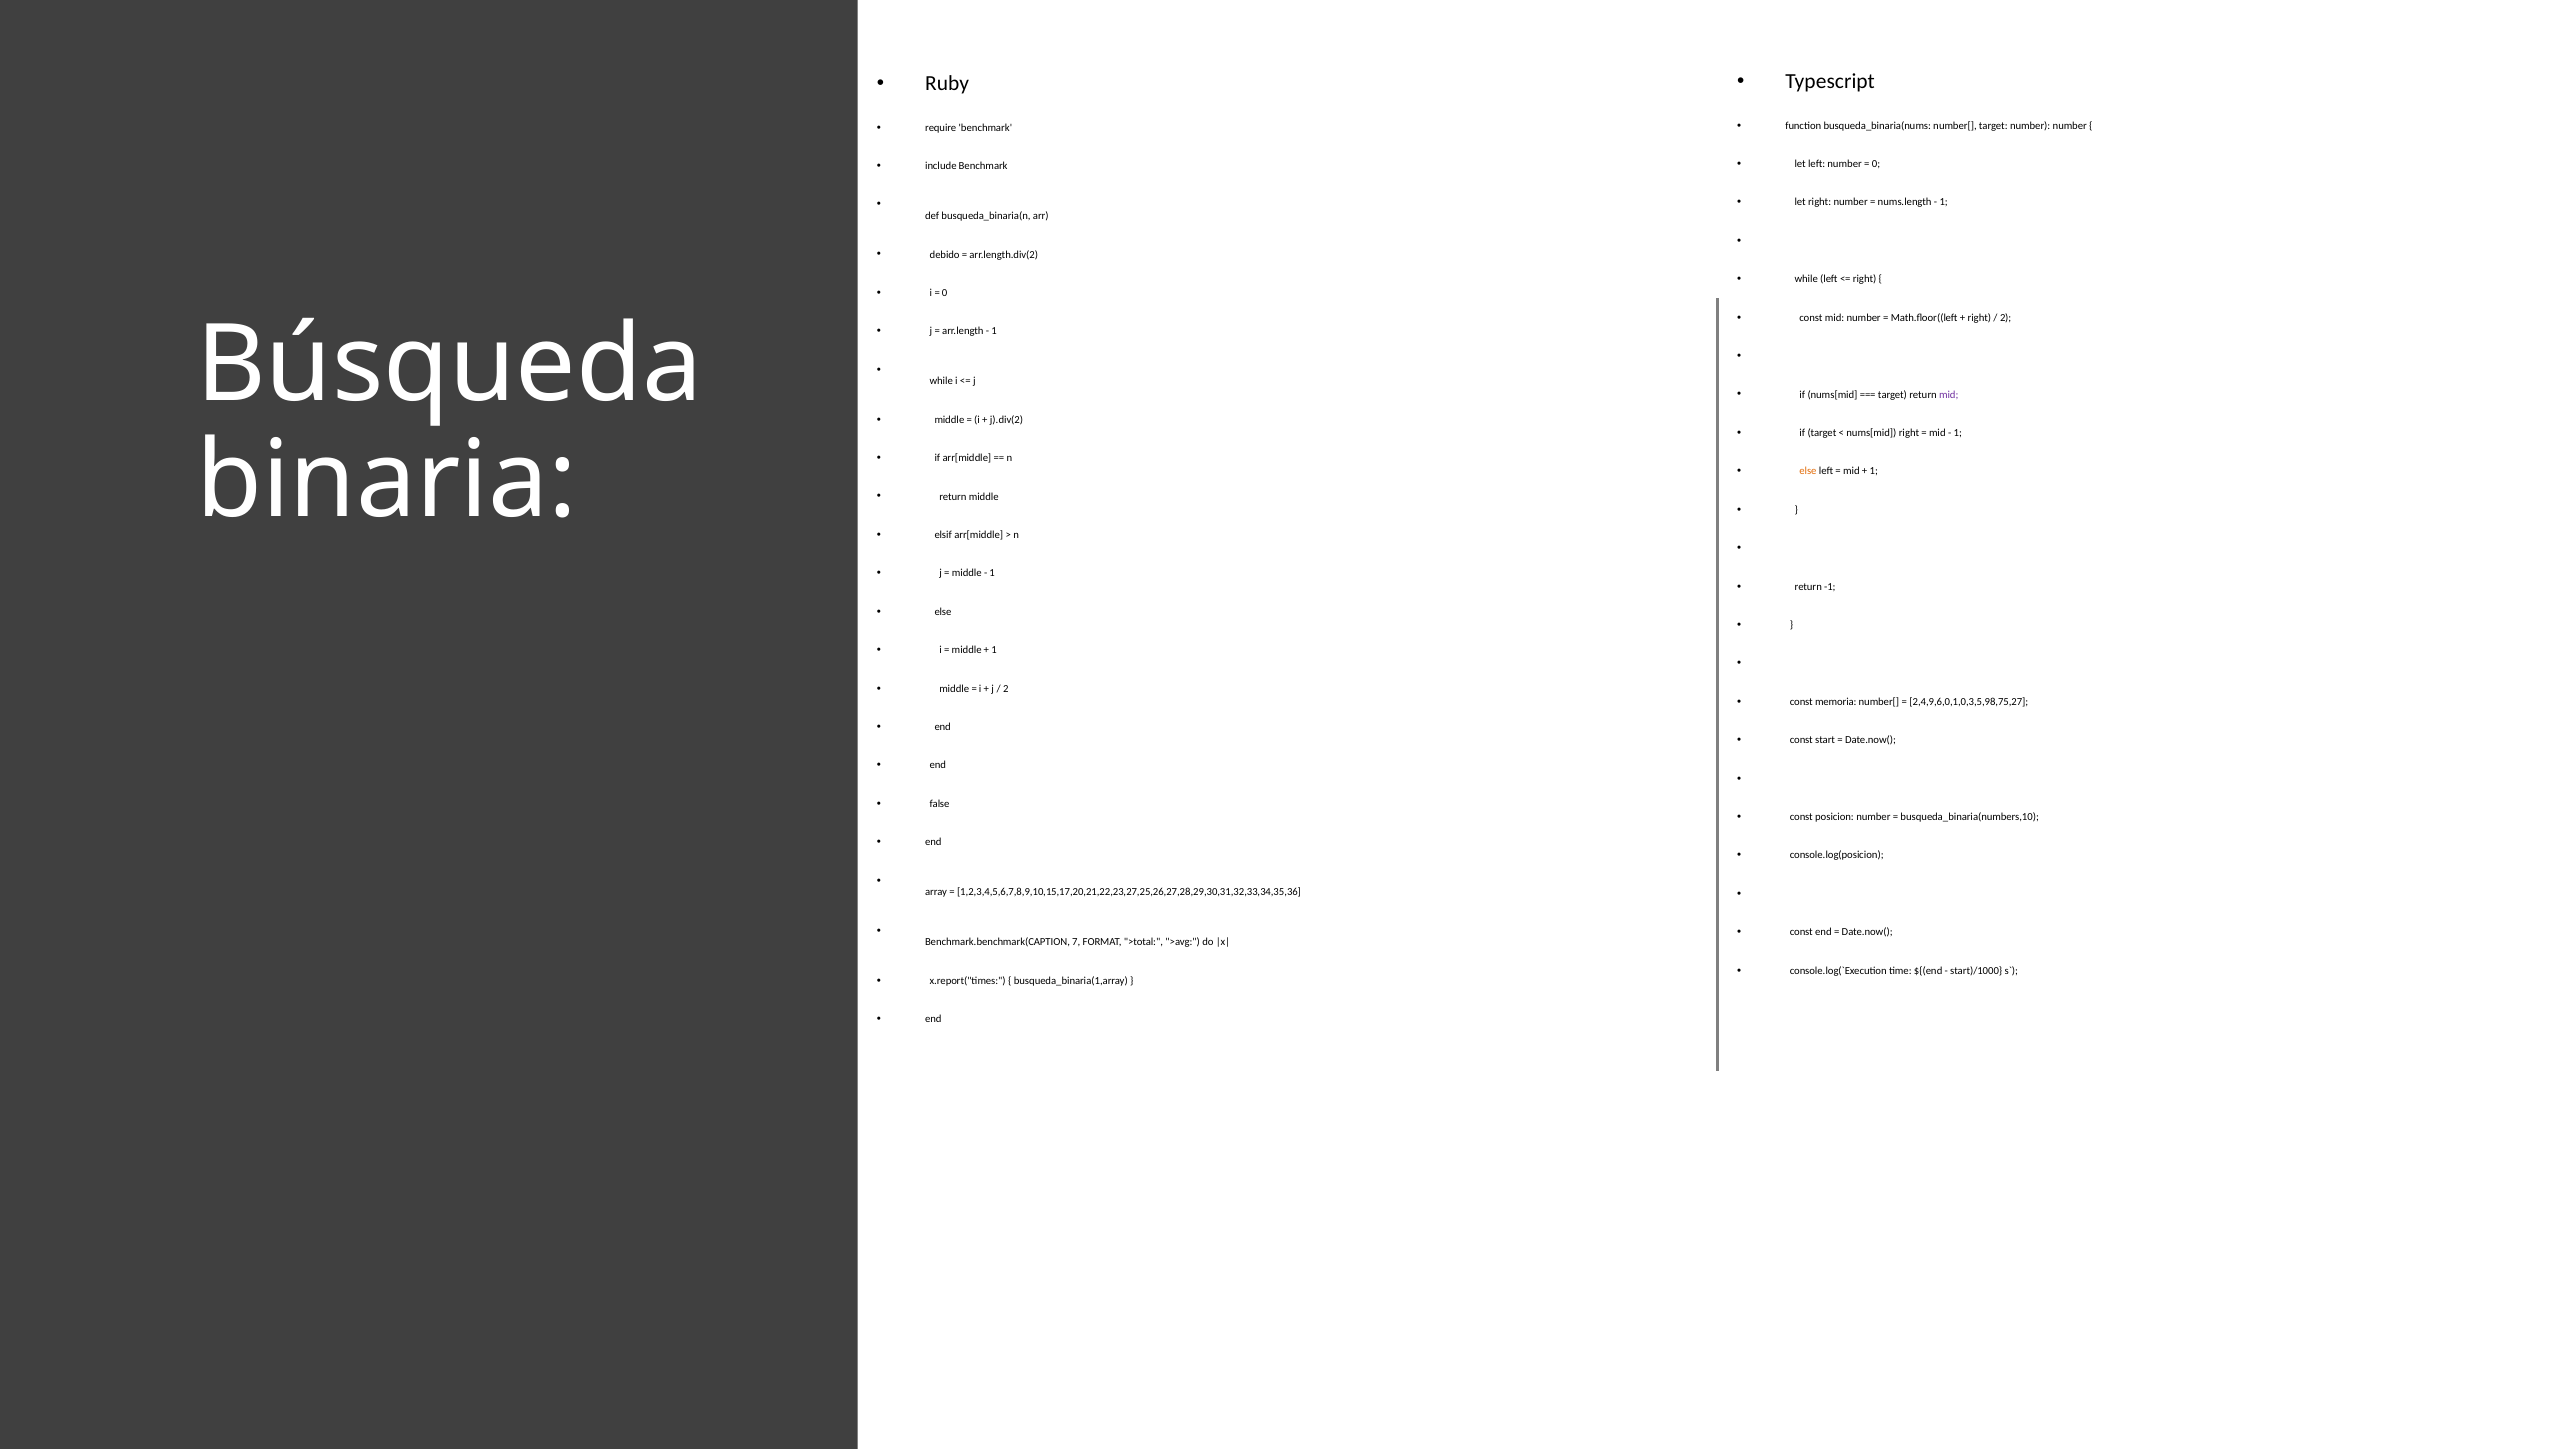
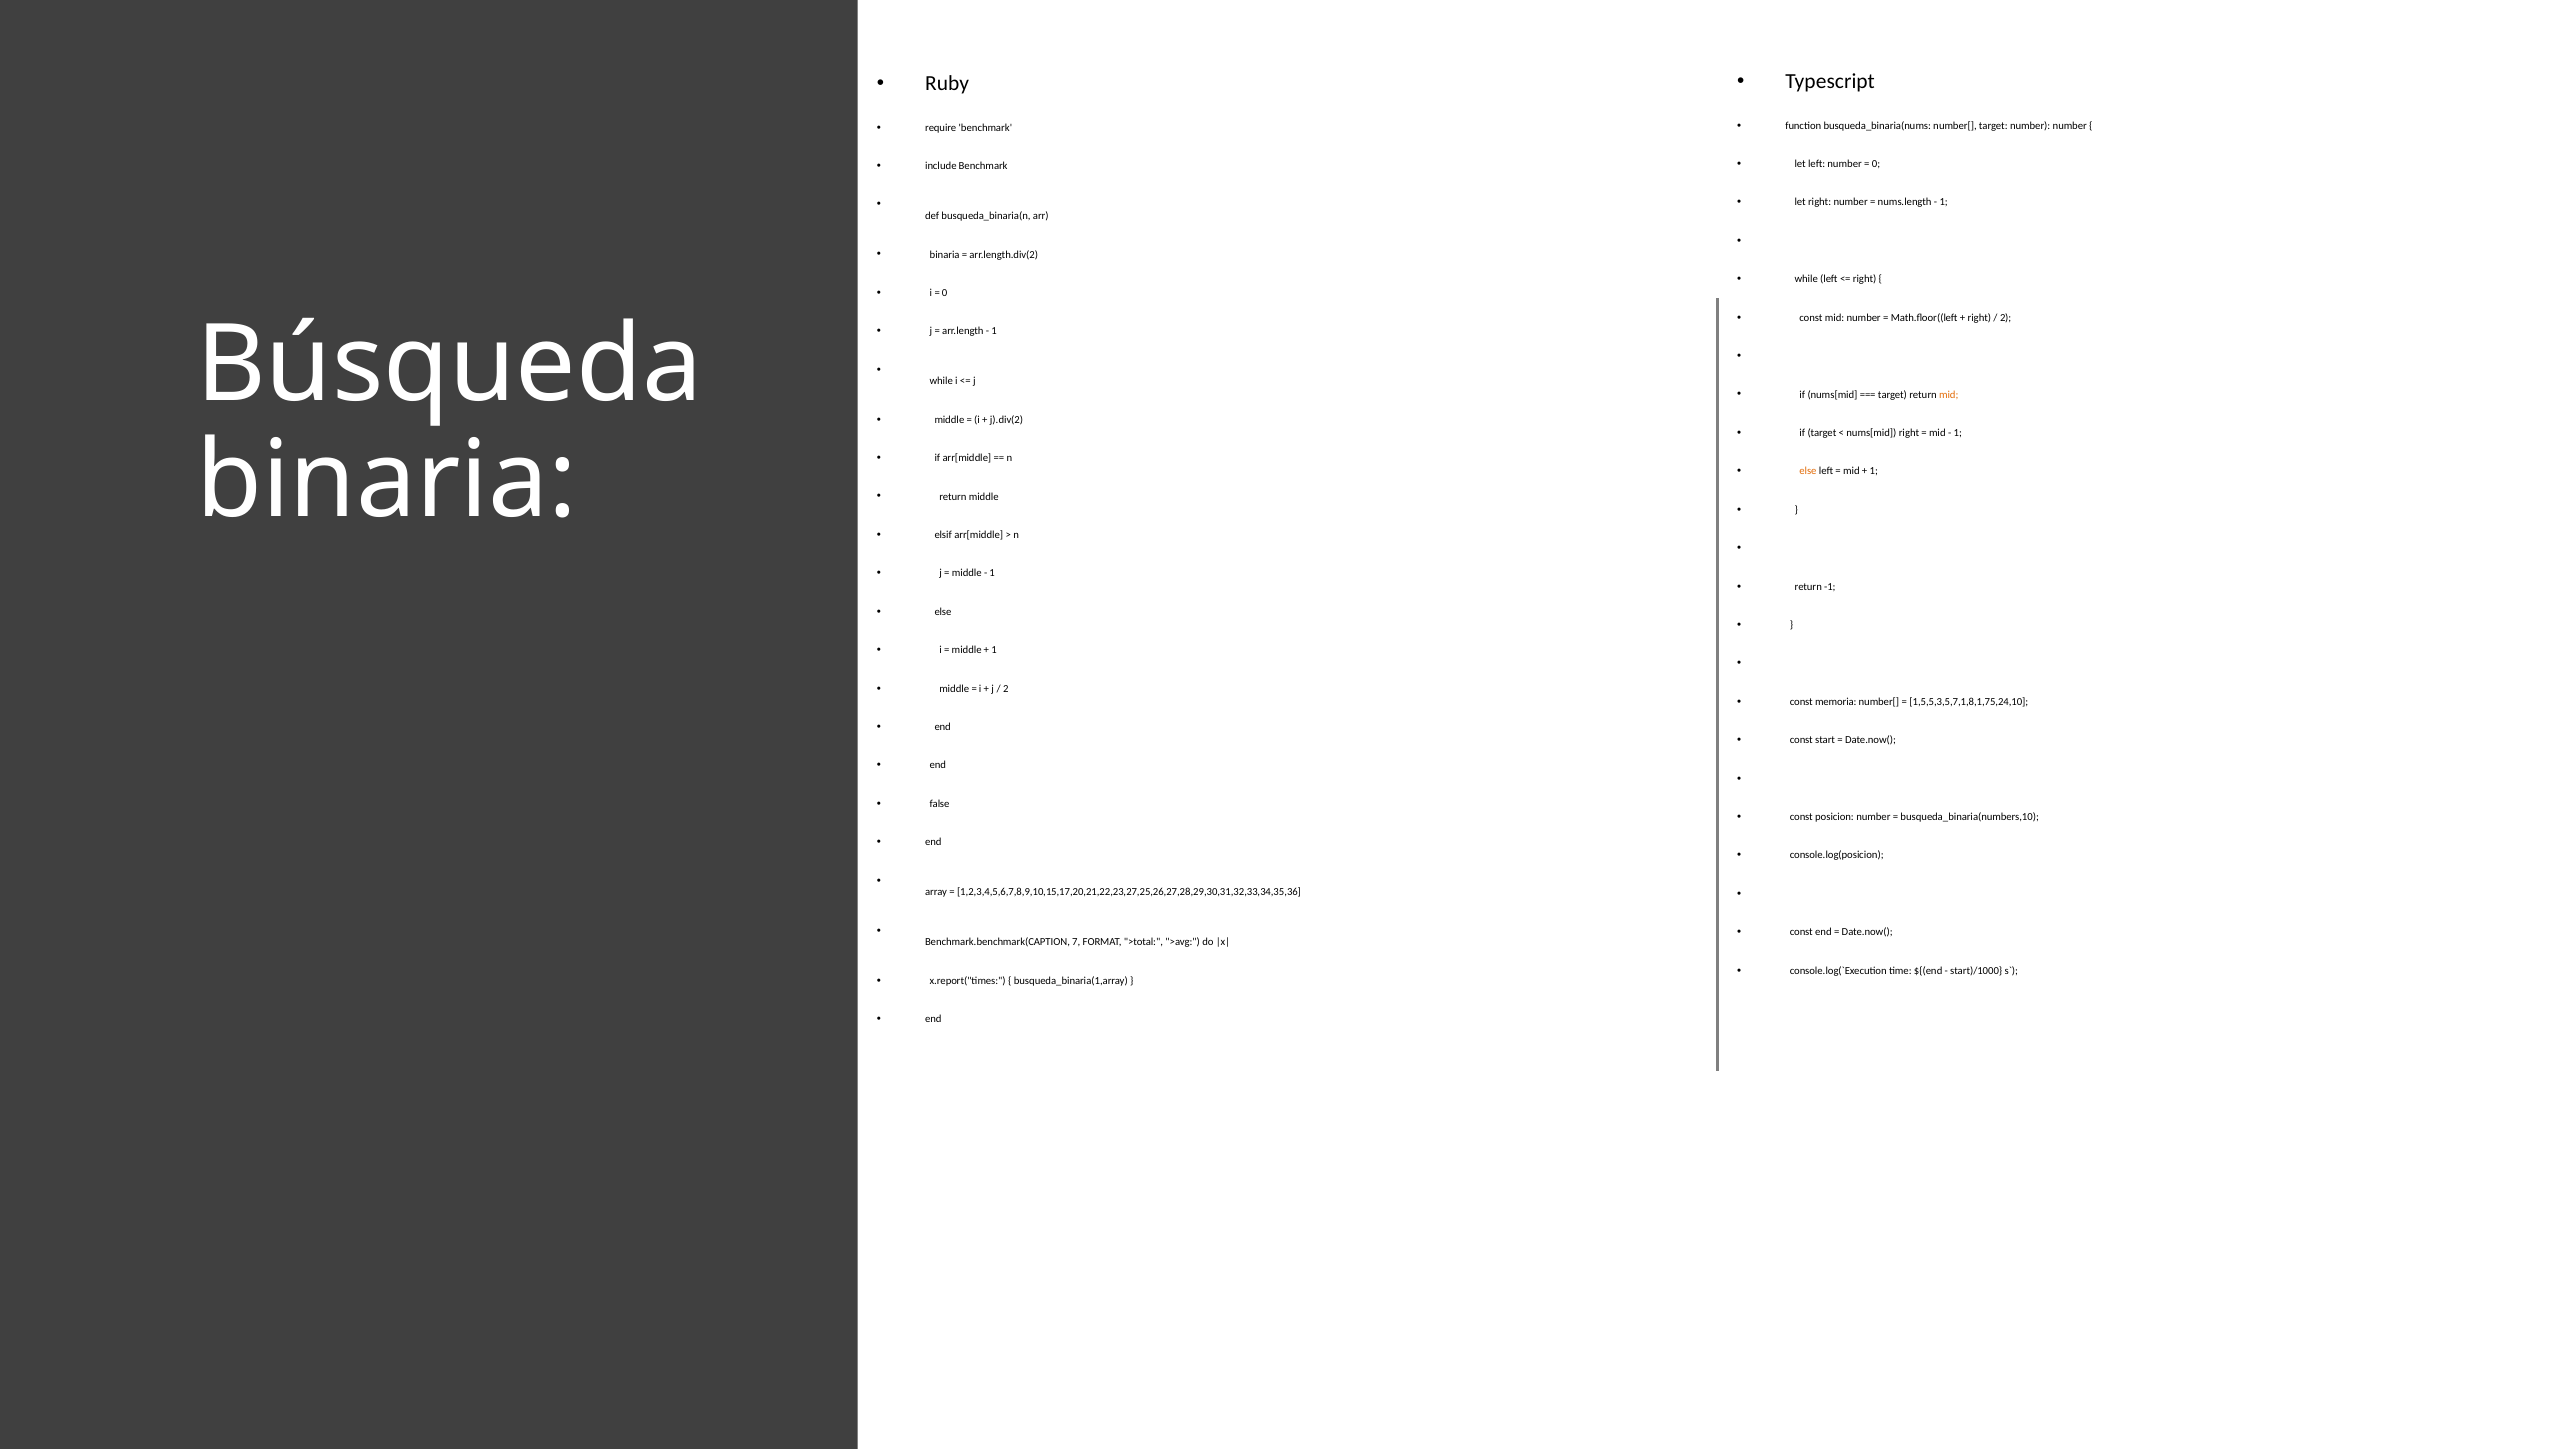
debido at (945, 254): debido -> binaria
mid at (1949, 394) colour: purple -> orange
2,4,9,6,0,1,0,3,5,98,75,27: 2,4,9,6,0,1,0,3,5,98,75,27 -> 1,5,5,3,5,7,1,8,1,75,24,10
